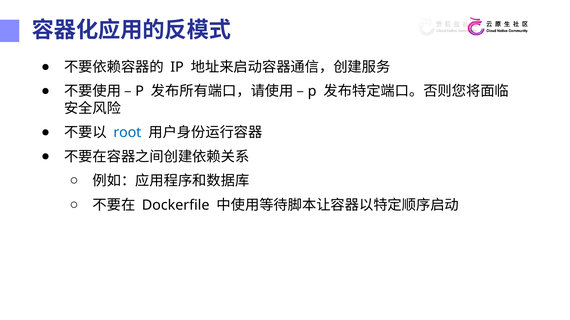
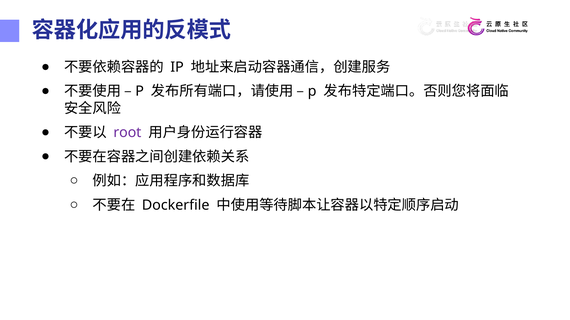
root colour: blue -> purple
